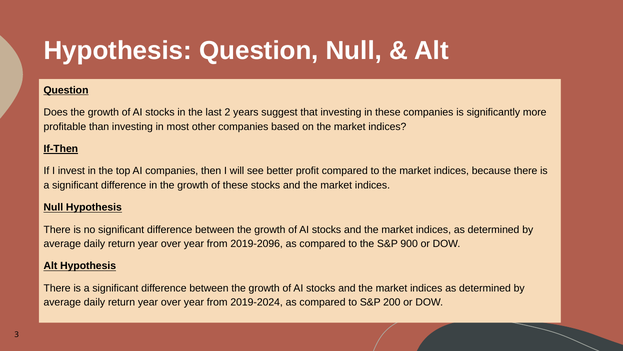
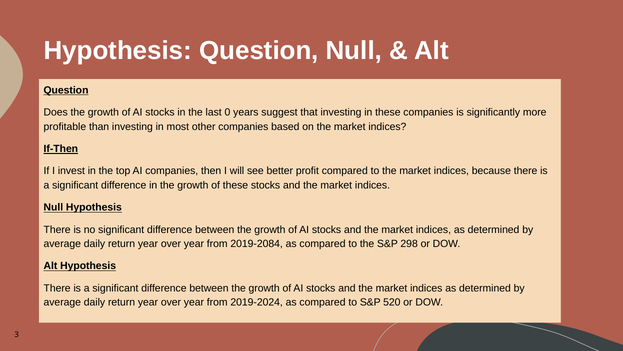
2: 2 -> 0
2019-2096: 2019-2096 -> 2019-2084
900: 900 -> 298
200: 200 -> 520
